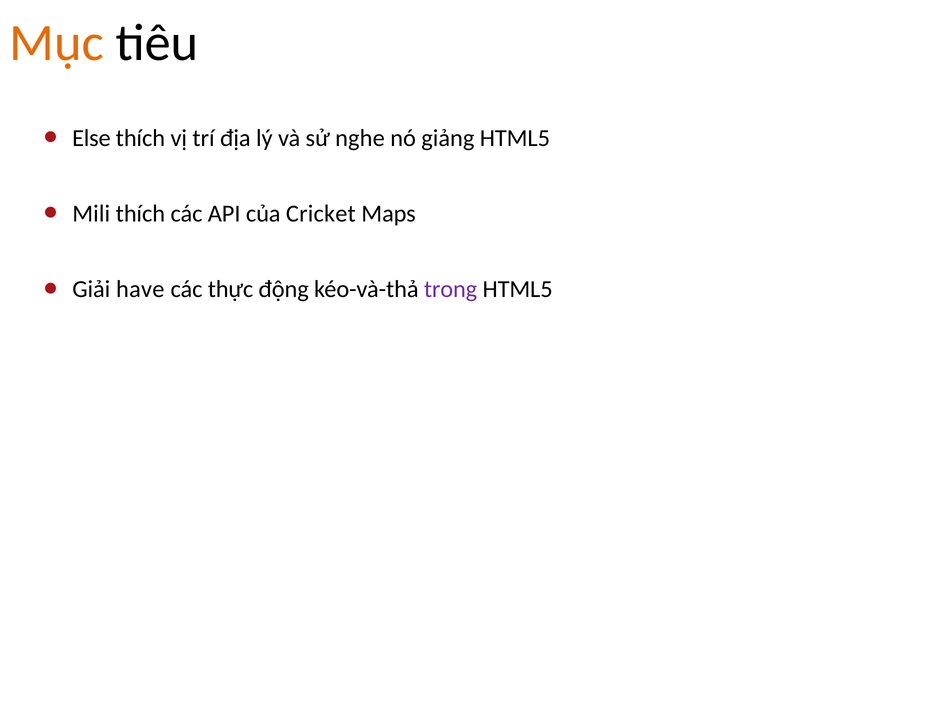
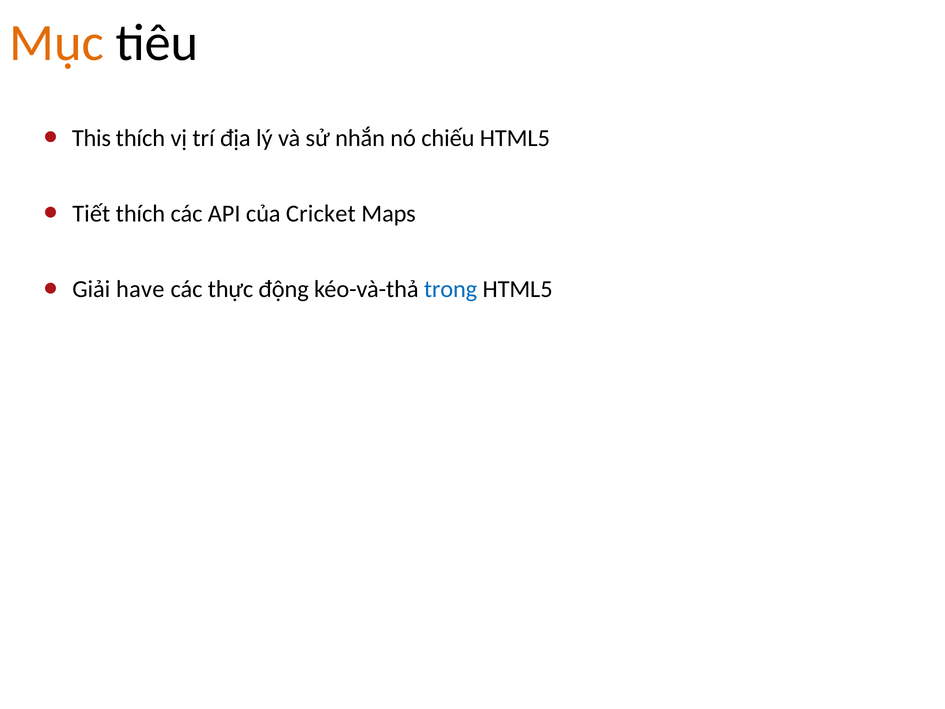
Else: Else -> This
nghe: nghe -> nhắn
giảng: giảng -> chiếu
Mili: Mili -> Tiết
trong colour: purple -> blue
